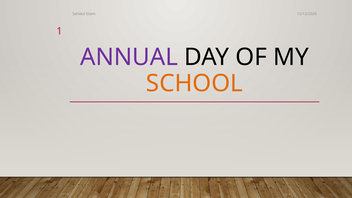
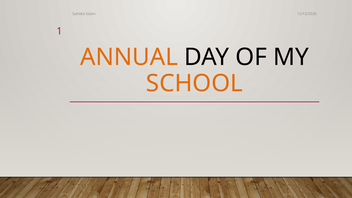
ANNUAL colour: purple -> orange
